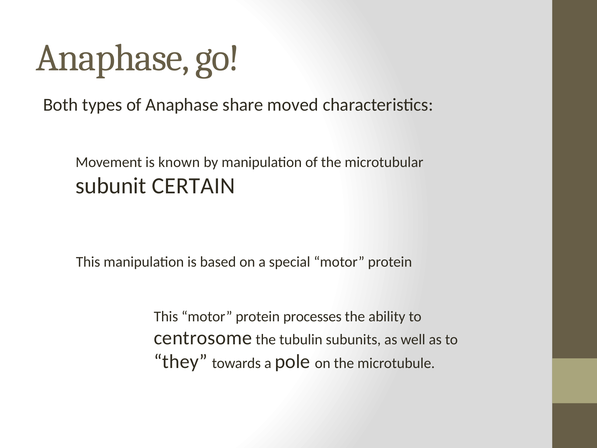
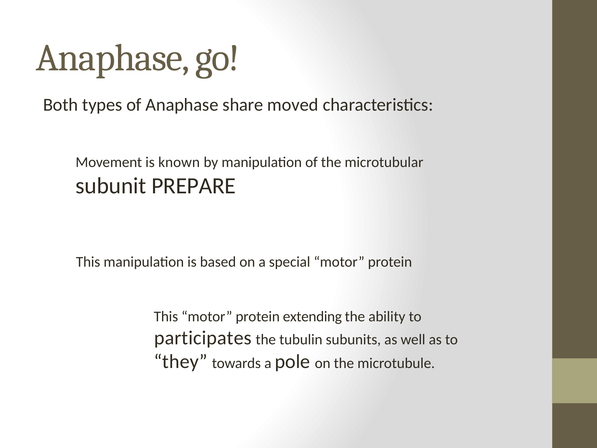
CERTAIN: CERTAIN -> PREPARE
processes: processes -> extending
centrosome: centrosome -> participates
